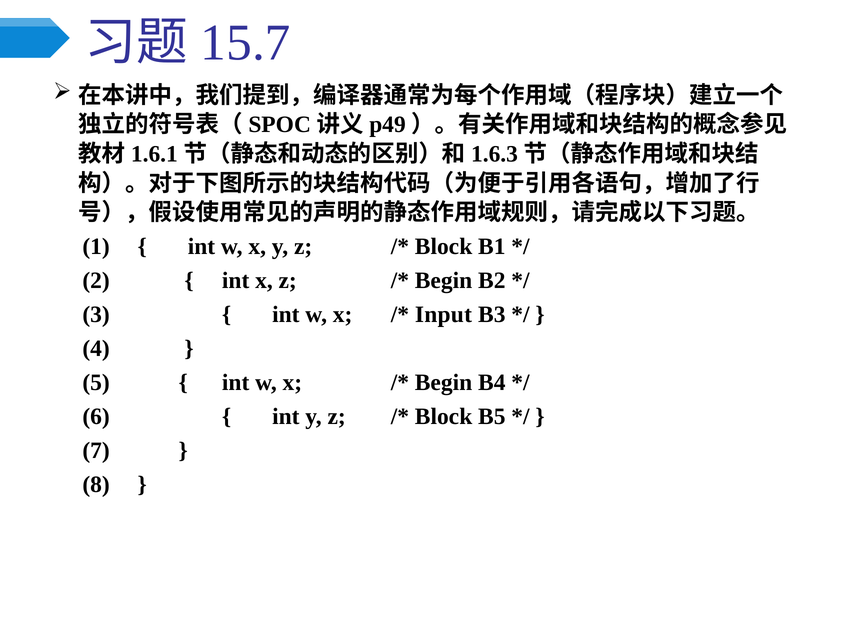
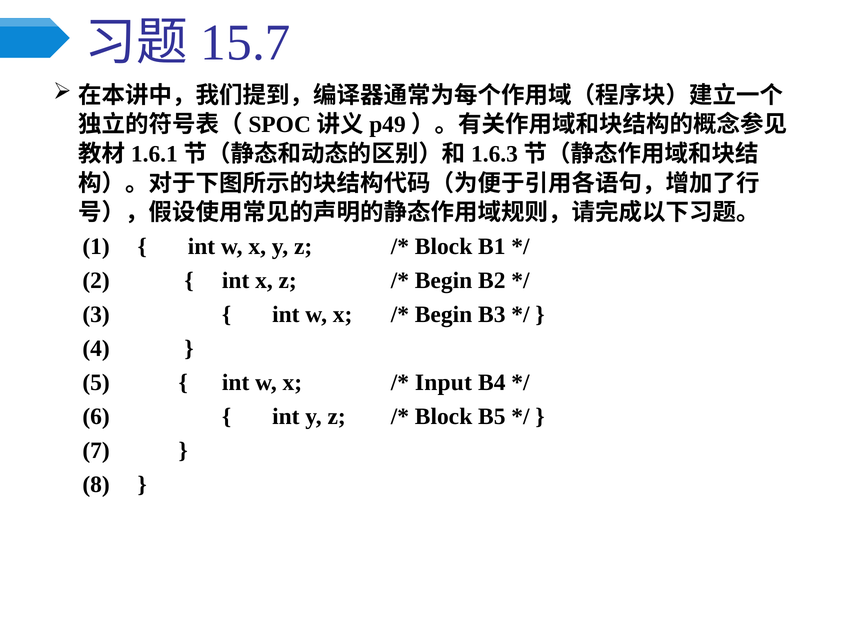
Input at (443, 315): Input -> Begin
Begin at (444, 383): Begin -> Input
